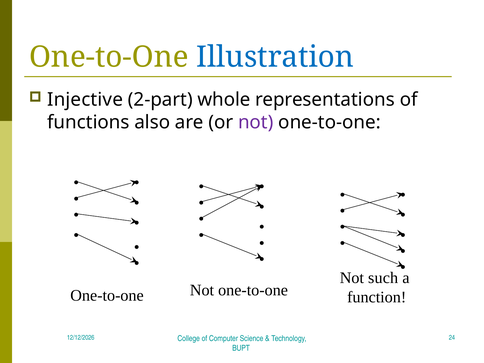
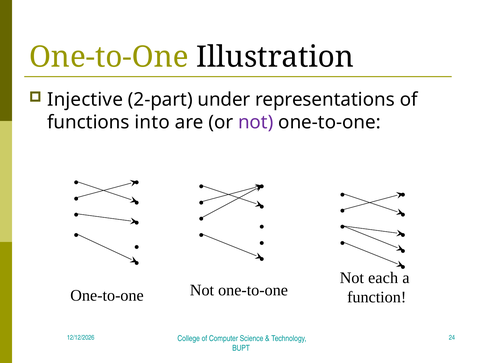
Illustration colour: blue -> black
whole: whole -> under
also: also -> into
such: such -> each
